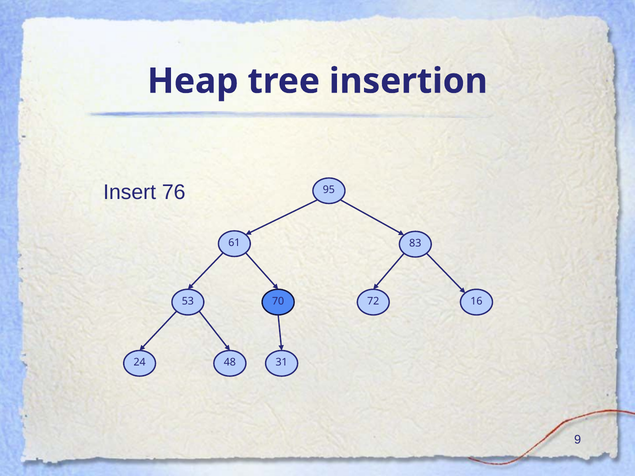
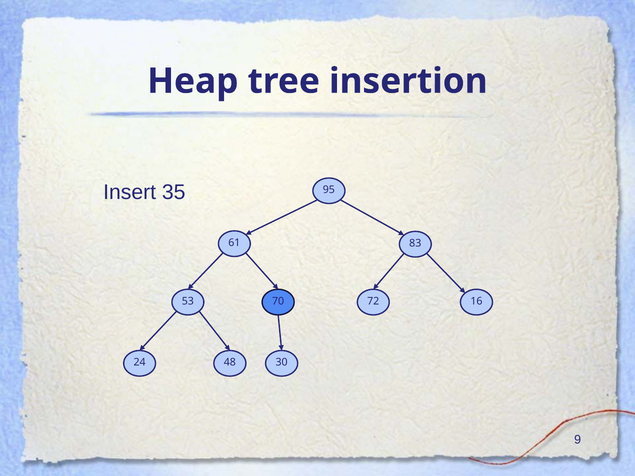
76: 76 -> 35
31: 31 -> 30
